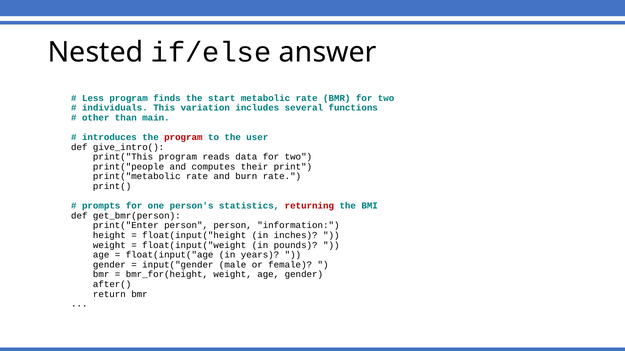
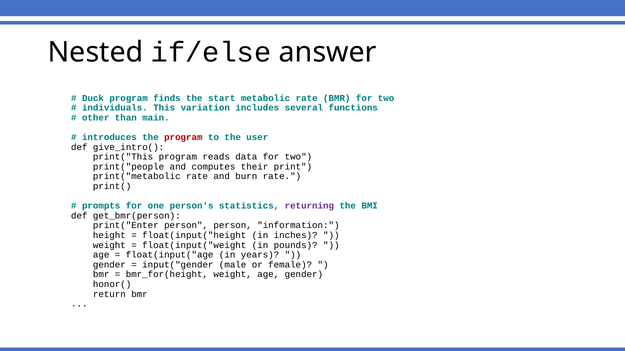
Less: Less -> Duck
returning colour: red -> purple
after(: after( -> honor(
